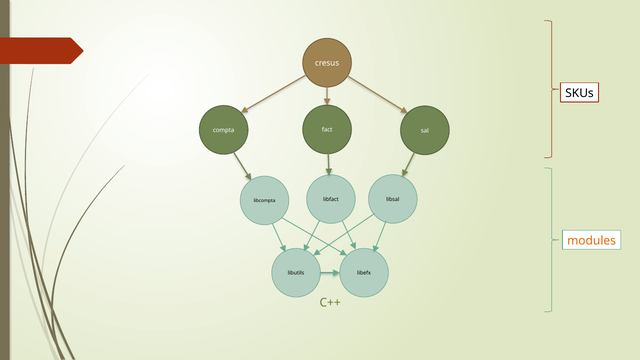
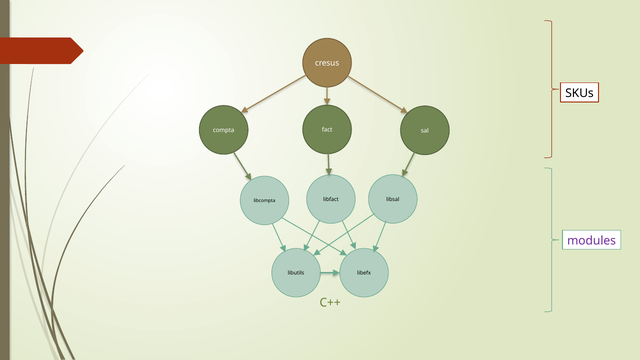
modules colour: orange -> purple
